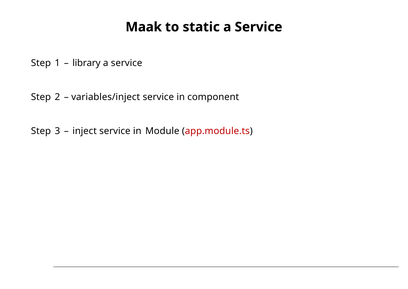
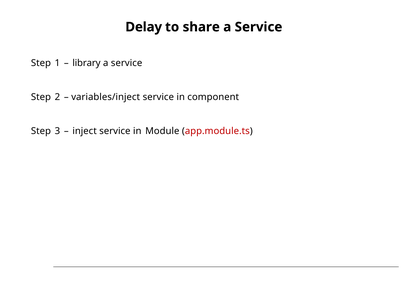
Maak: Maak -> Delay
static: static -> share
